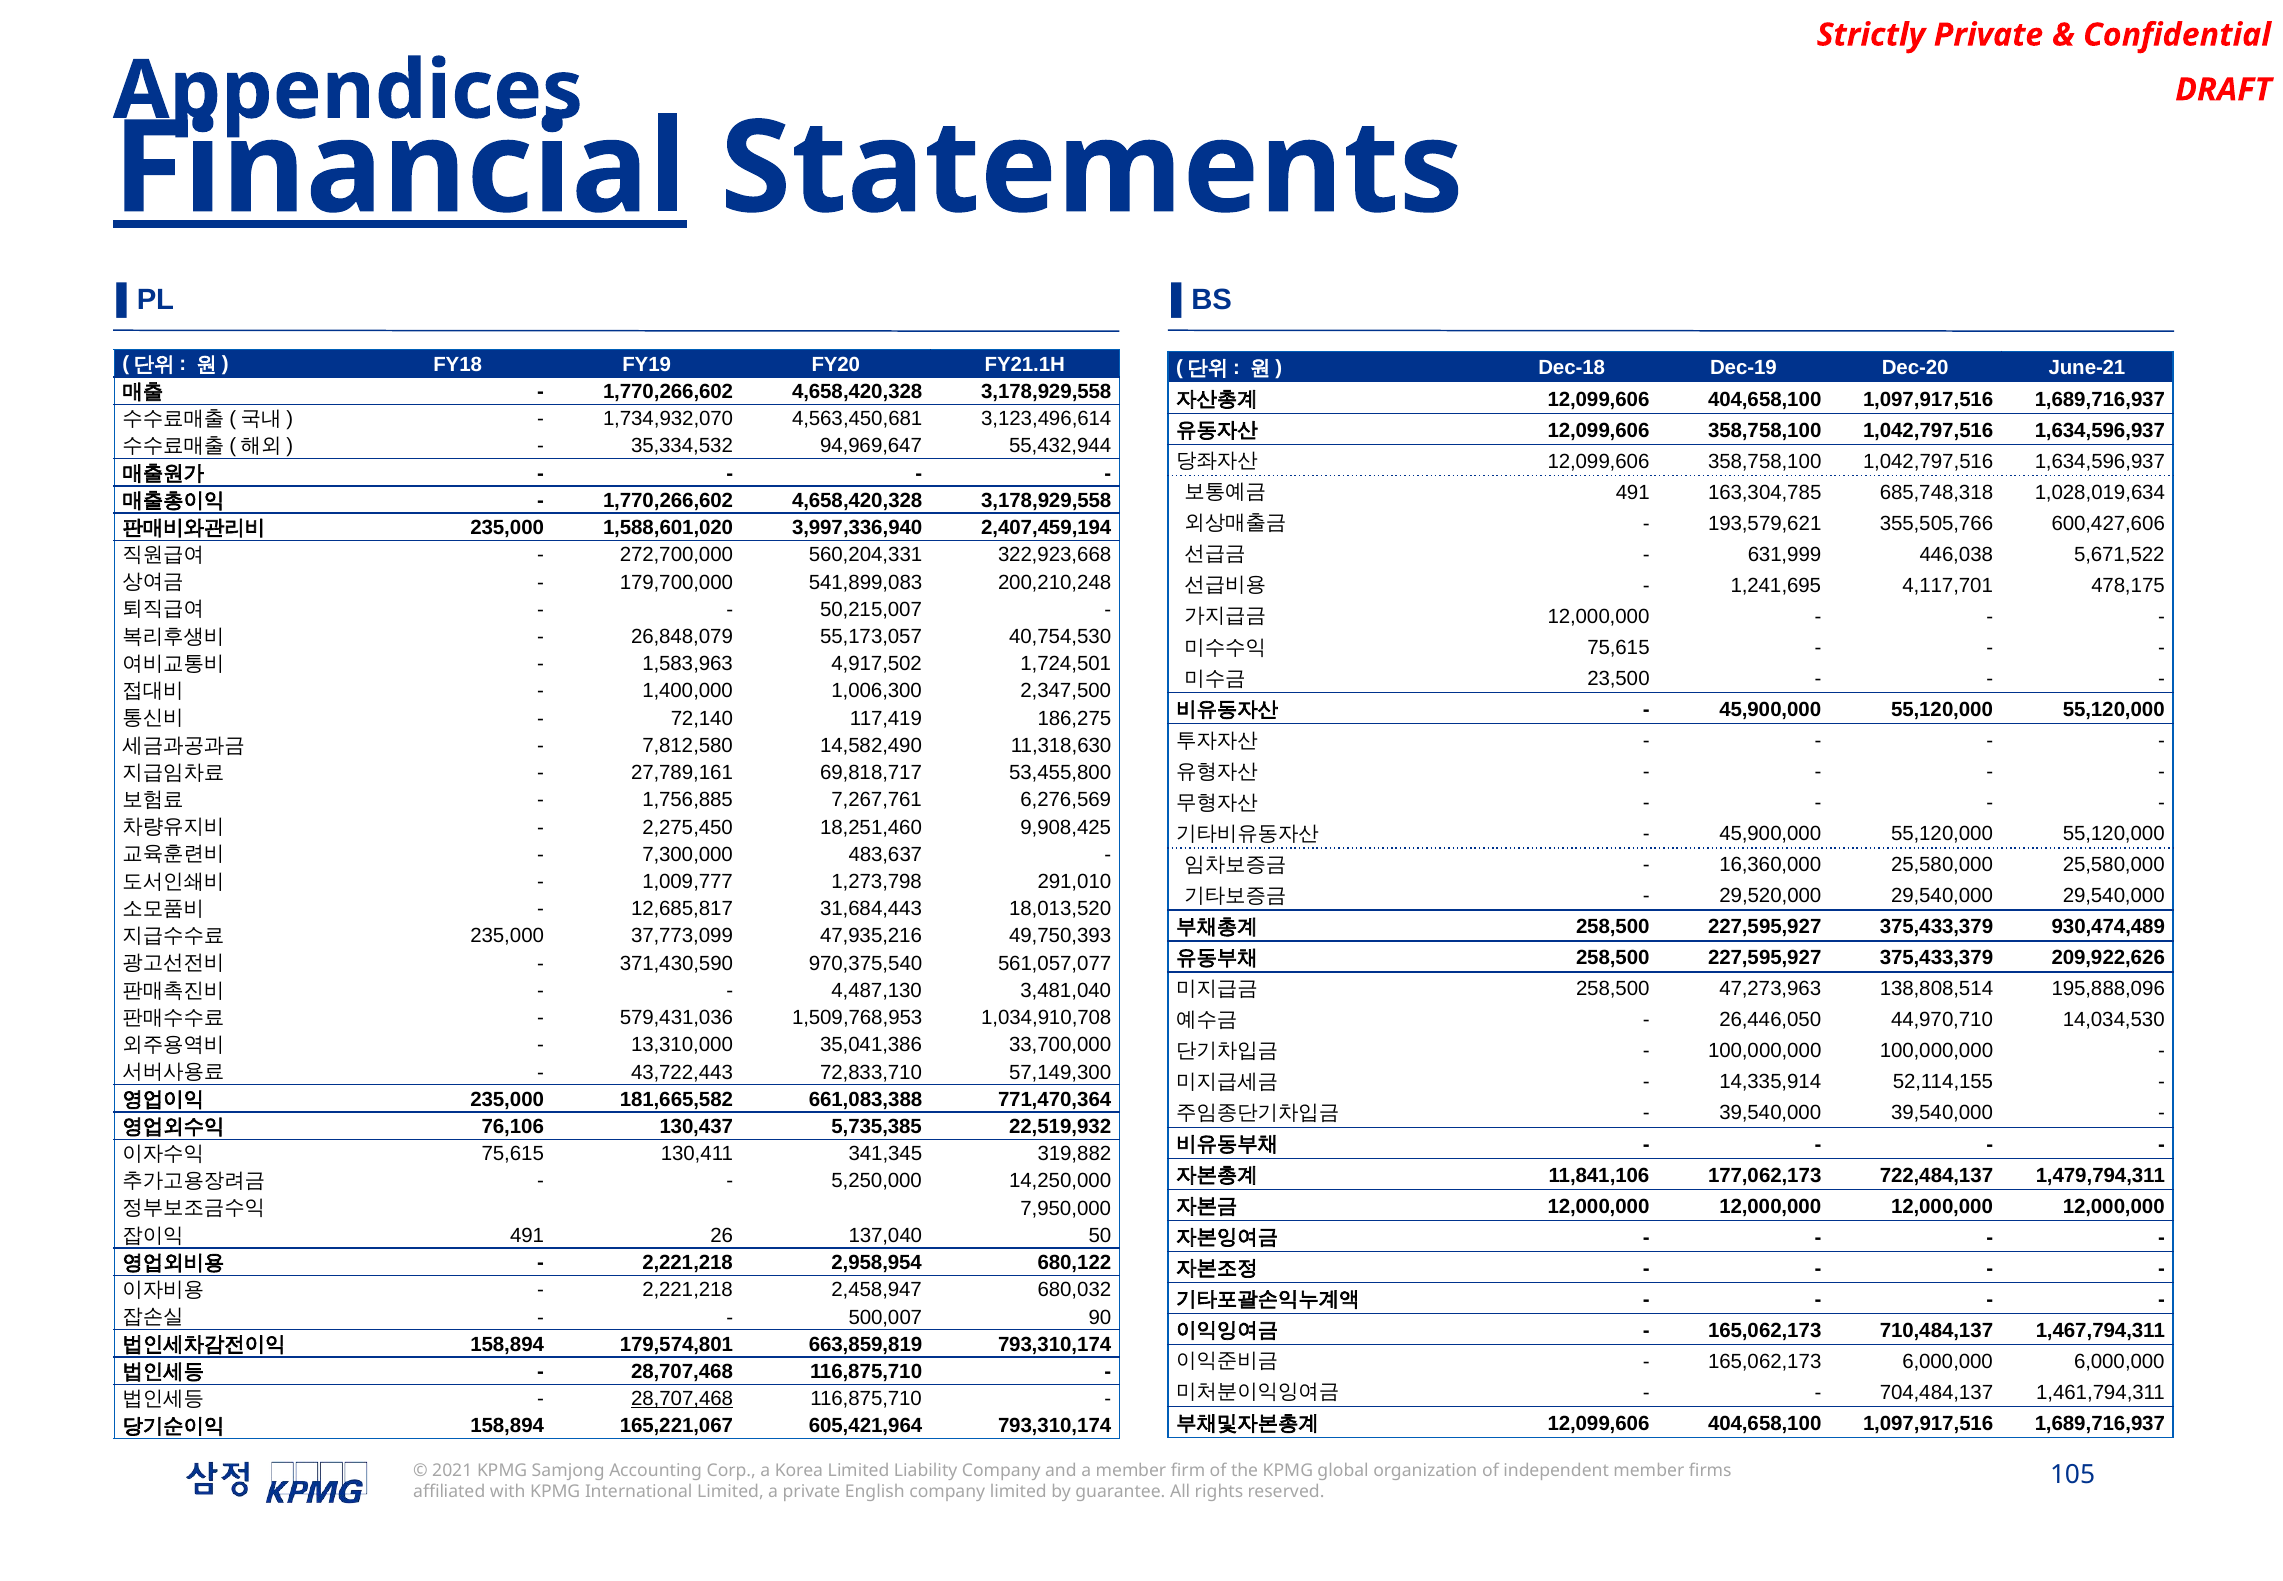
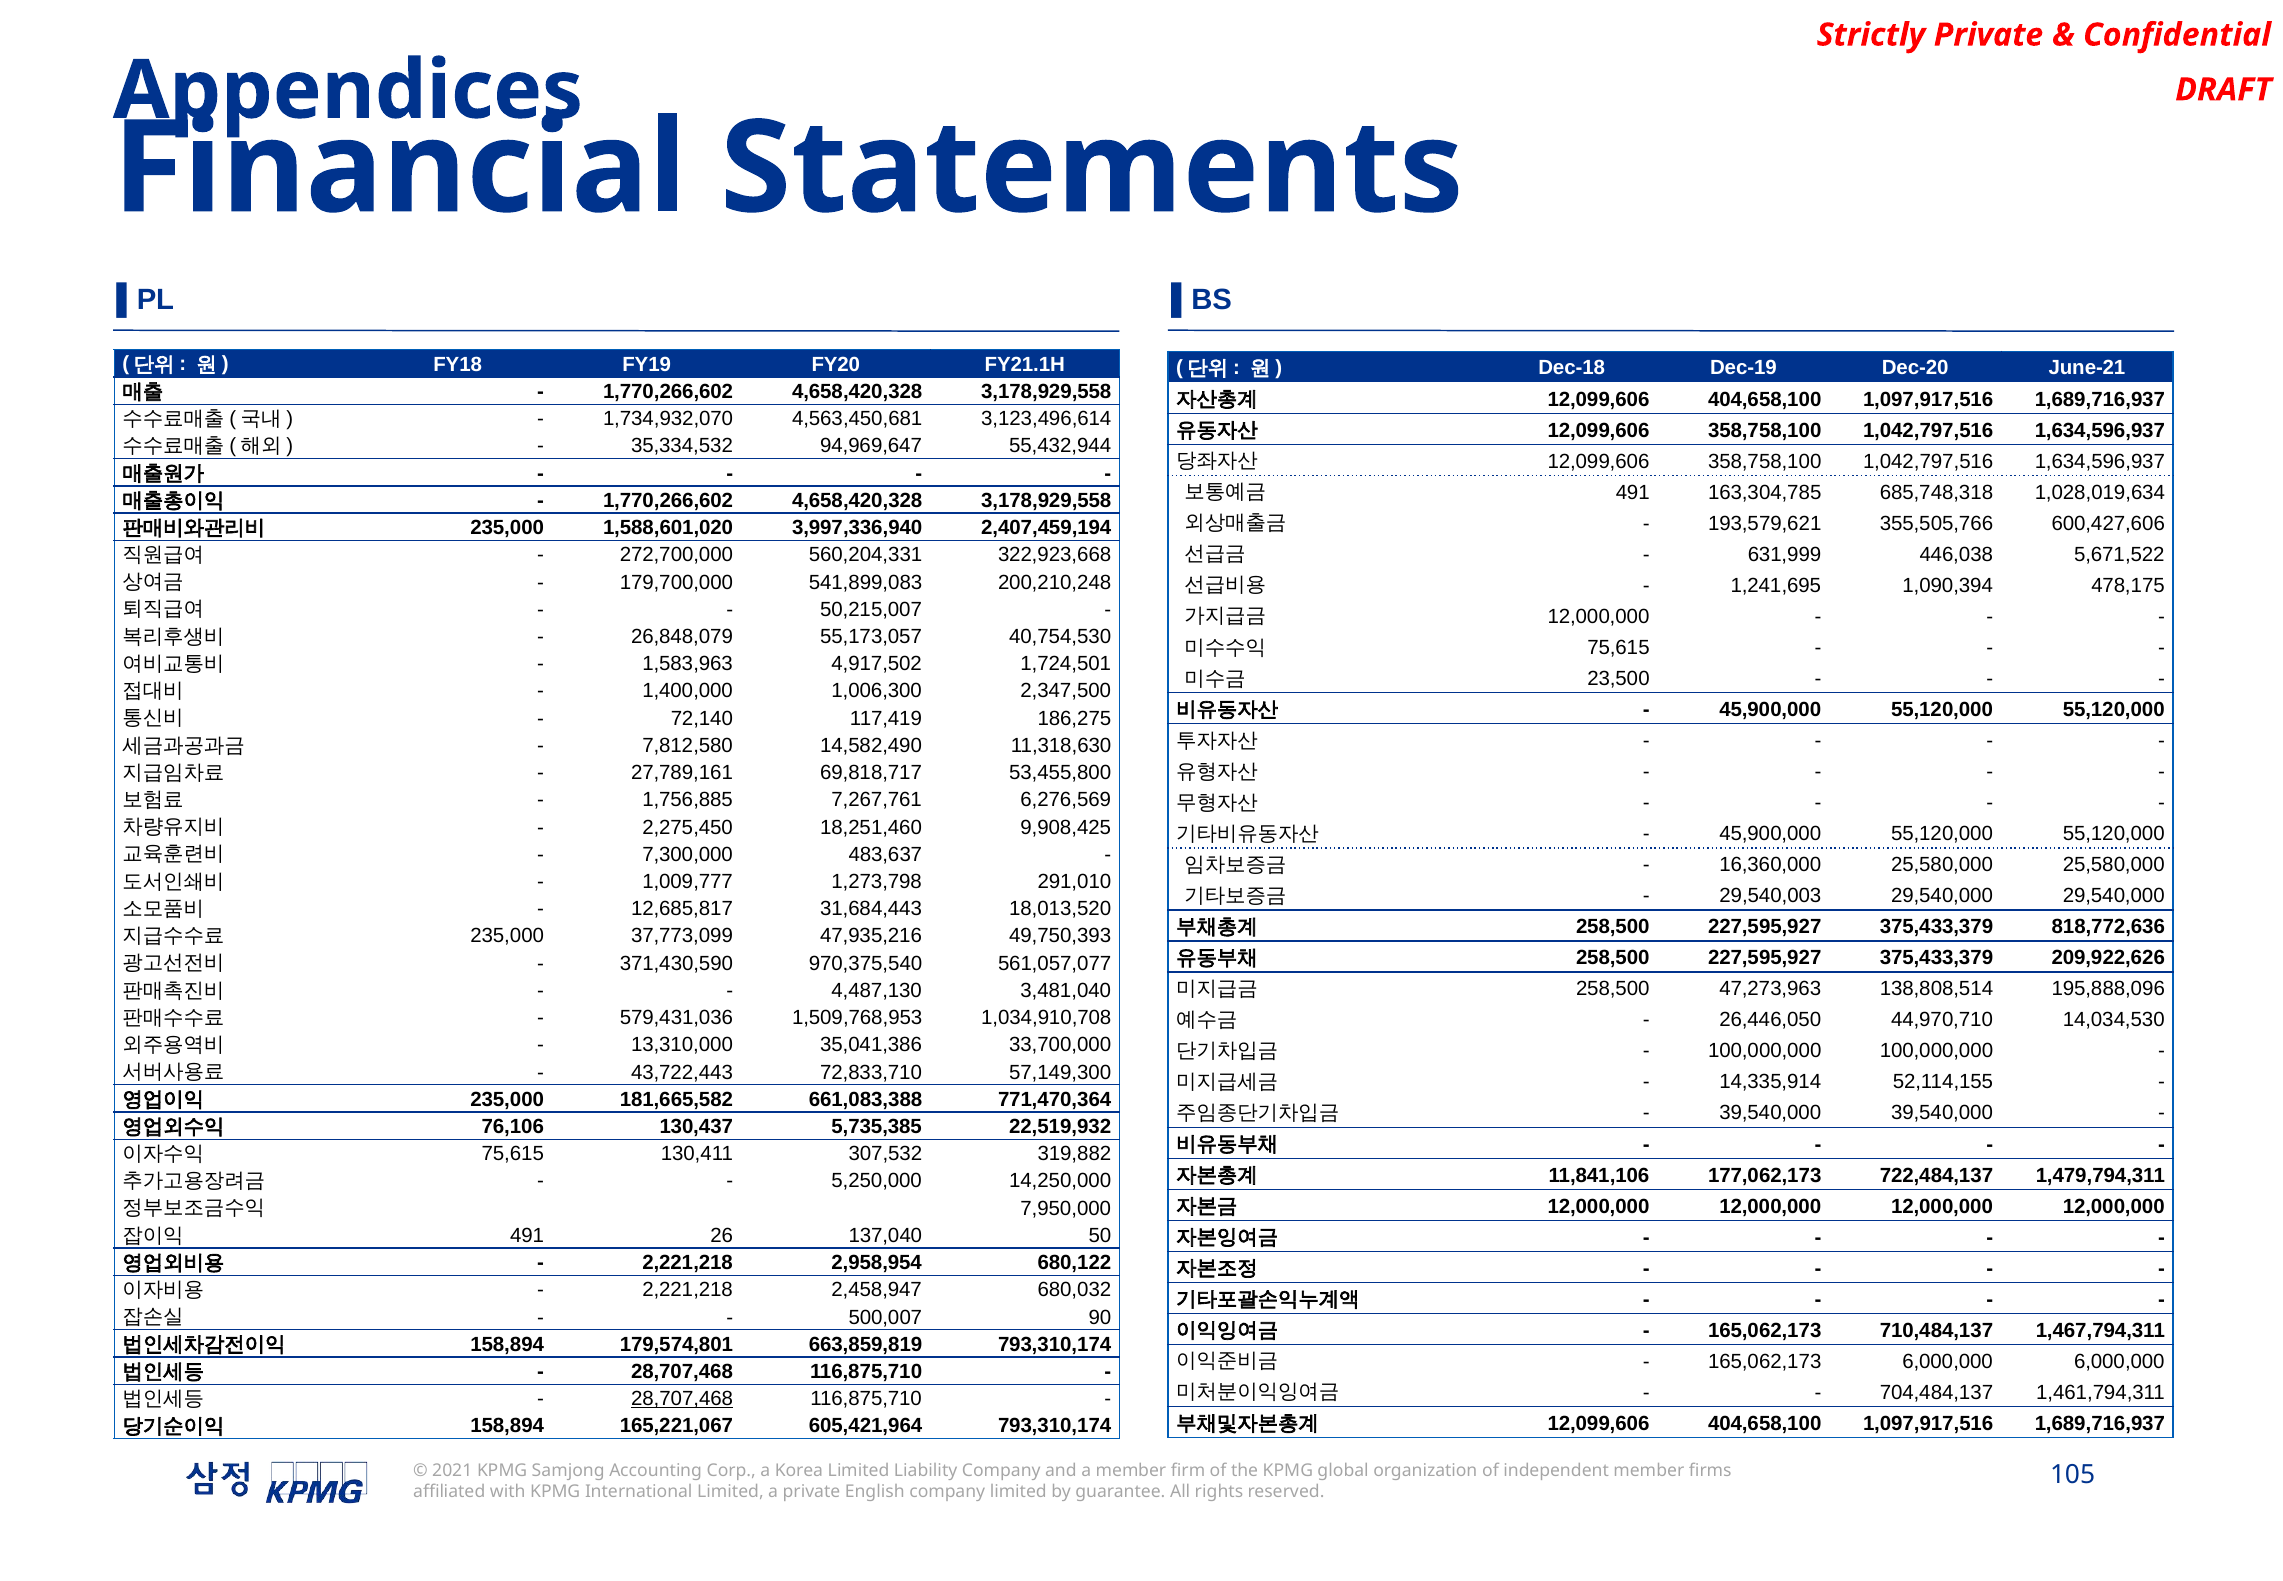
Financial underline: present -> none
4,117,701: 4,117,701 -> 1,090,394
29,520,000: 29,520,000 -> 29,540,003
930,474,489: 930,474,489 -> 818,772,636
341,345: 341,345 -> 307,532
